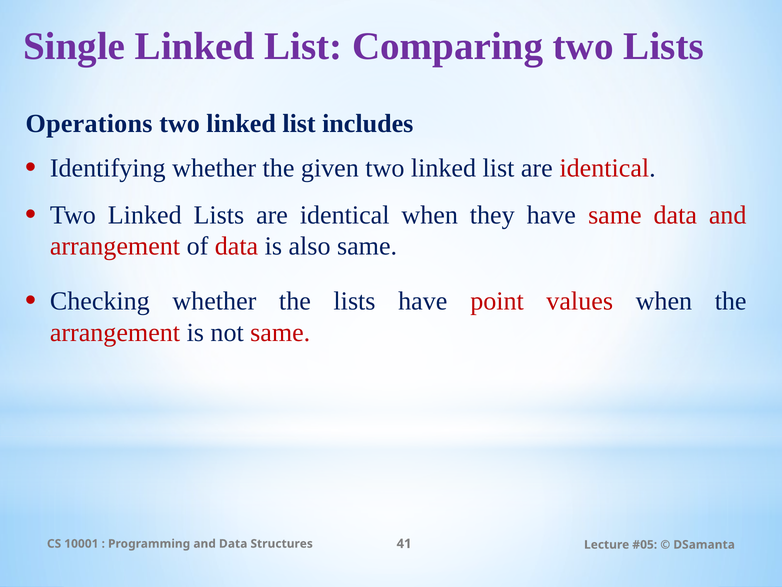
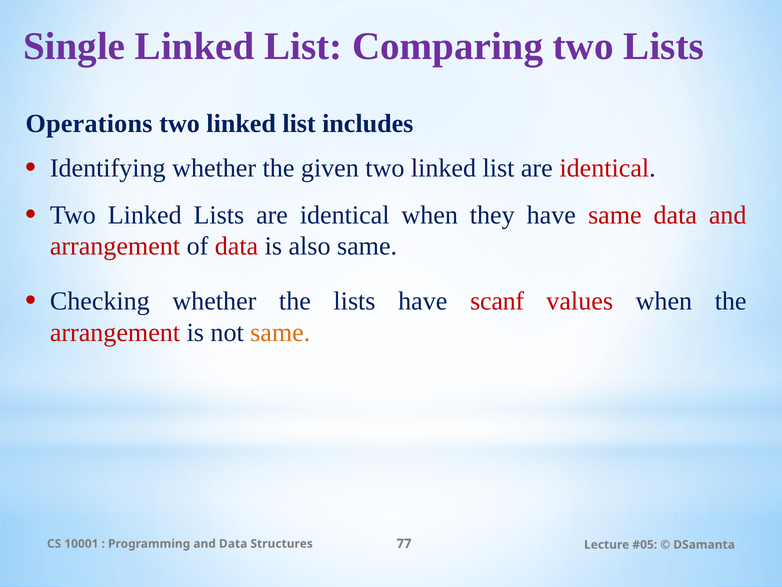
point: point -> scanf
same at (280, 332) colour: red -> orange
41: 41 -> 77
